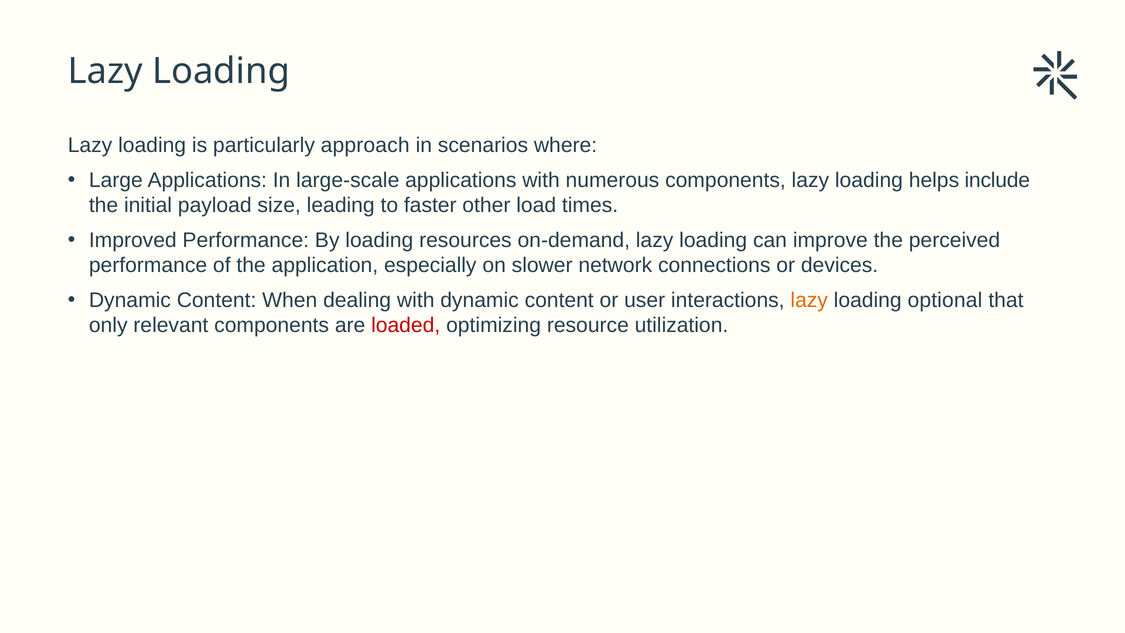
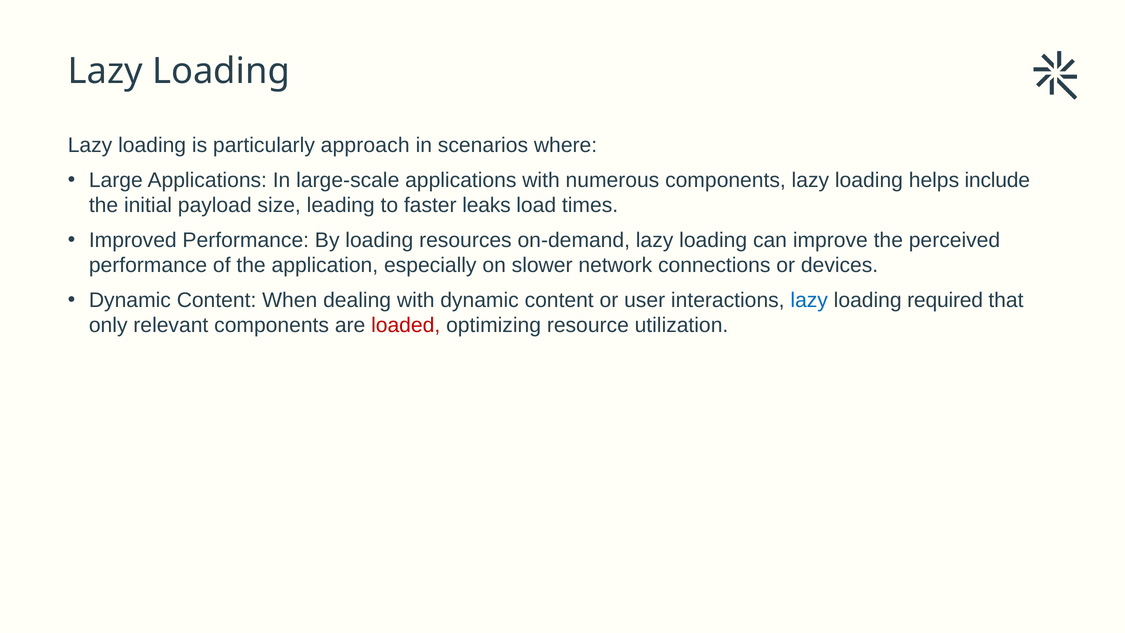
other: other -> leaks
lazy at (809, 300) colour: orange -> blue
optional: optional -> required
